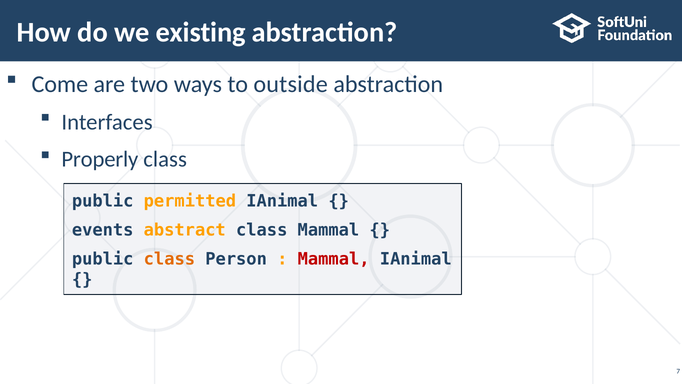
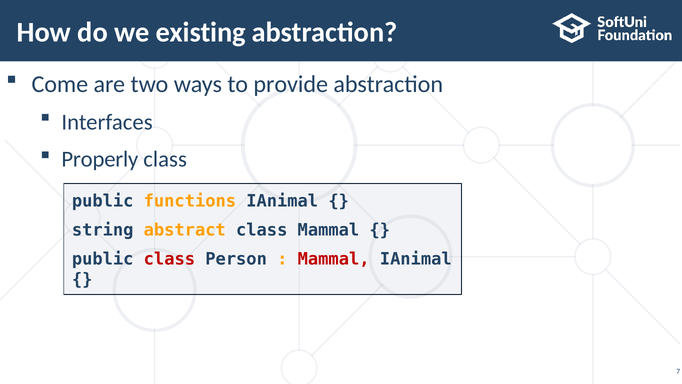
outside: outside -> provide
permitted: permitted -> functions
events: events -> string
class at (169, 259) colour: orange -> red
